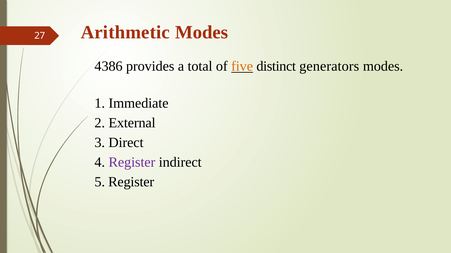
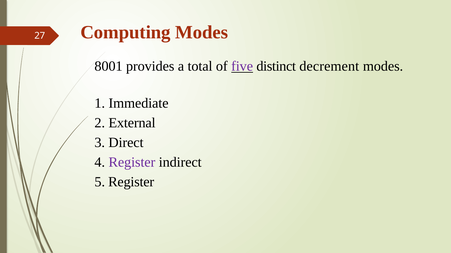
Arithmetic: Arithmetic -> Computing
4386: 4386 -> 8001
five colour: orange -> purple
generators: generators -> decrement
